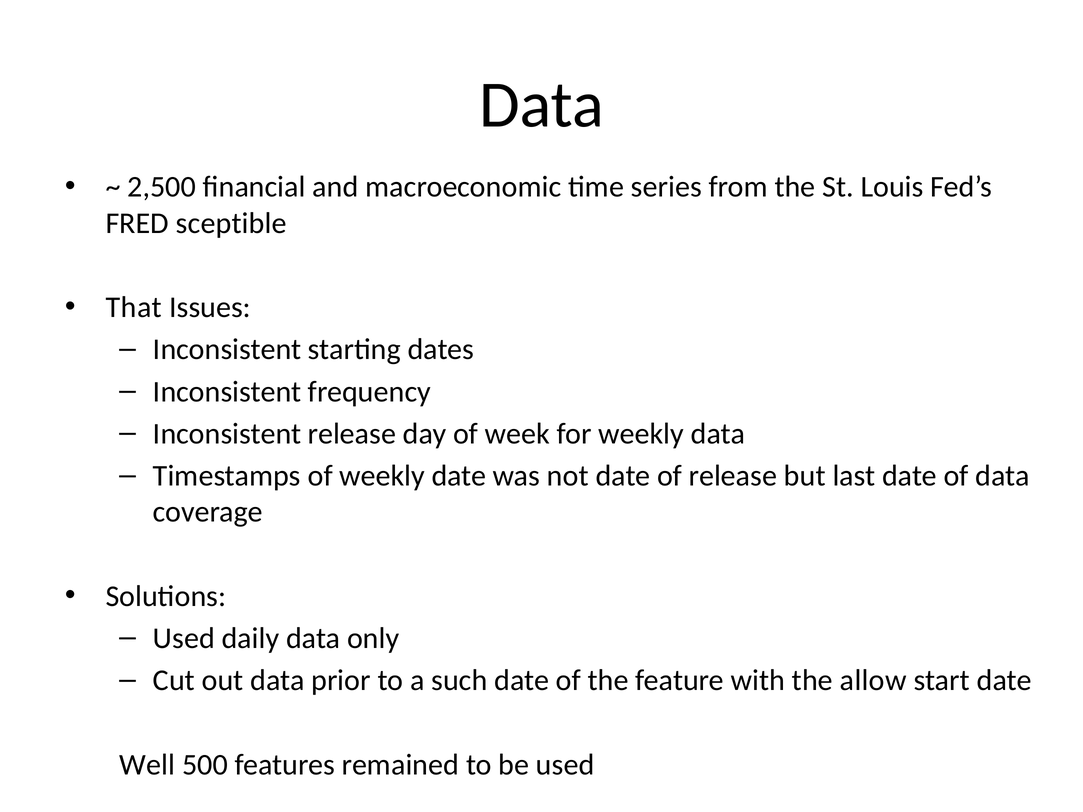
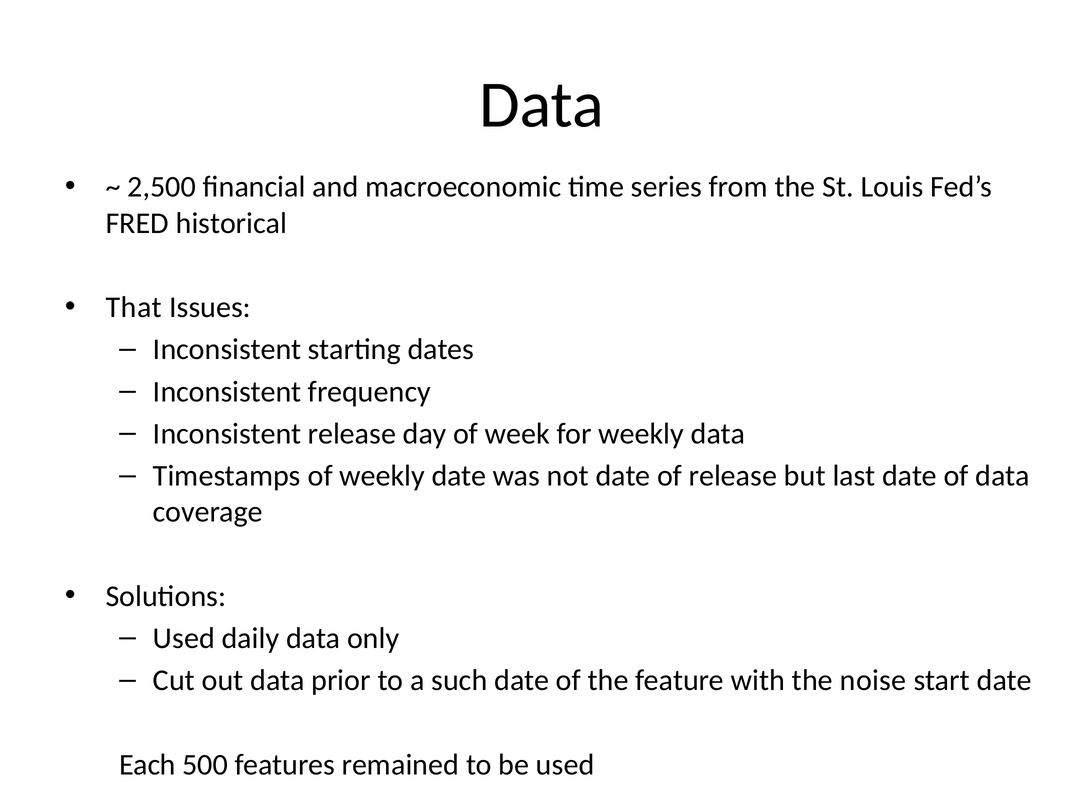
sceptible: sceptible -> historical
allow: allow -> noise
Well: Well -> Each
